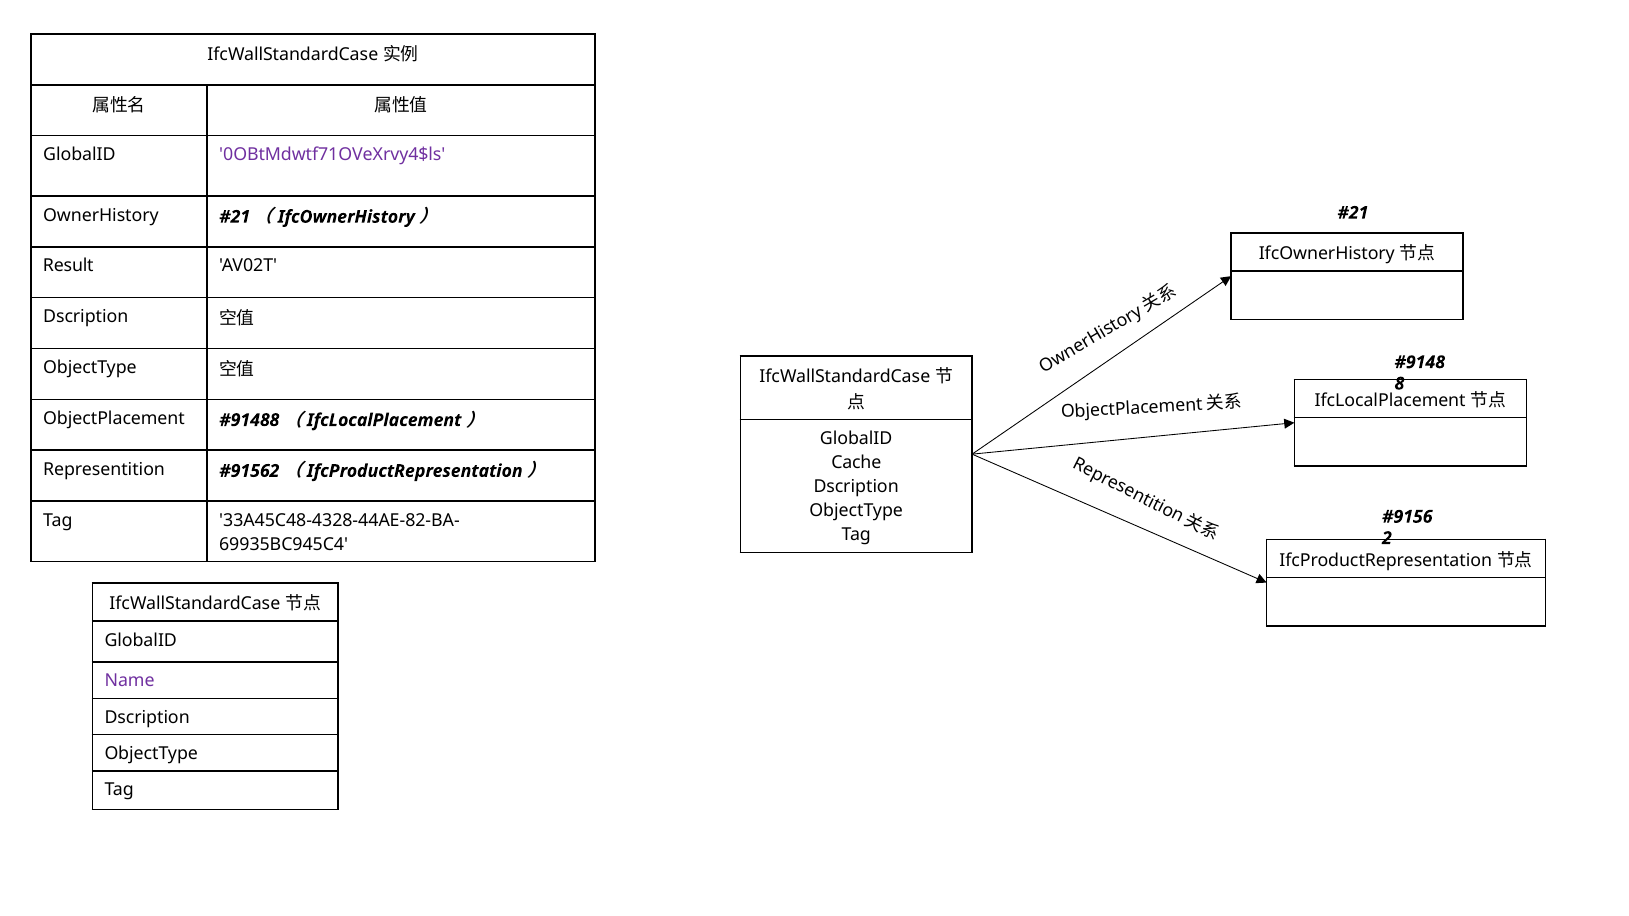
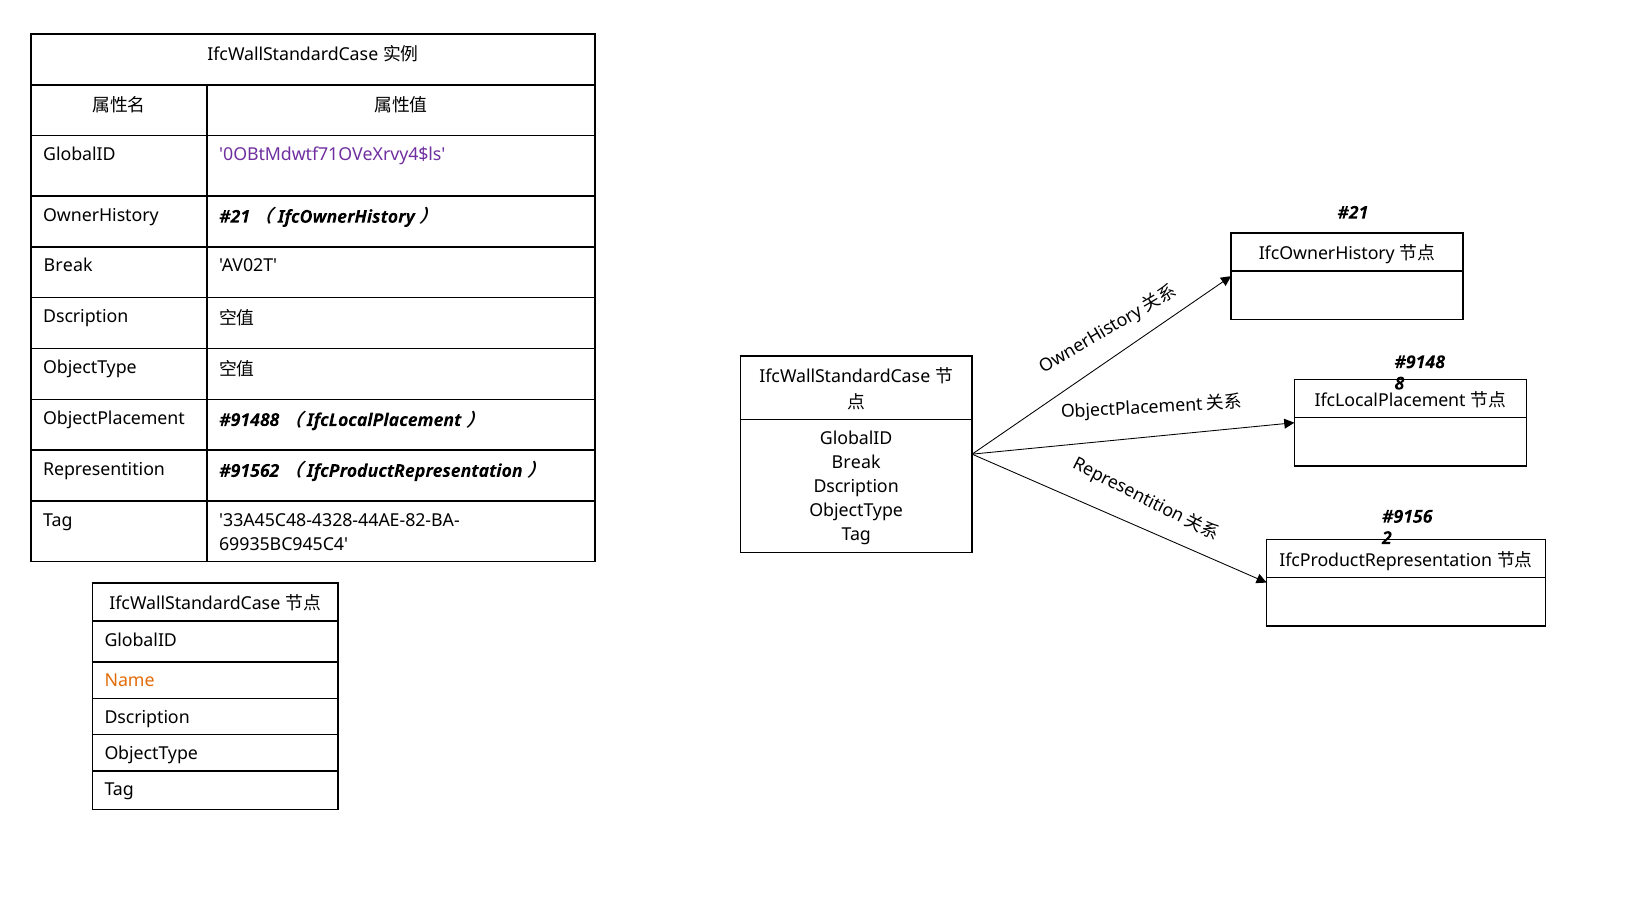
Result at (68, 266): Result -> Break
Cache at (856, 463): Cache -> Break
Name colour: purple -> orange
